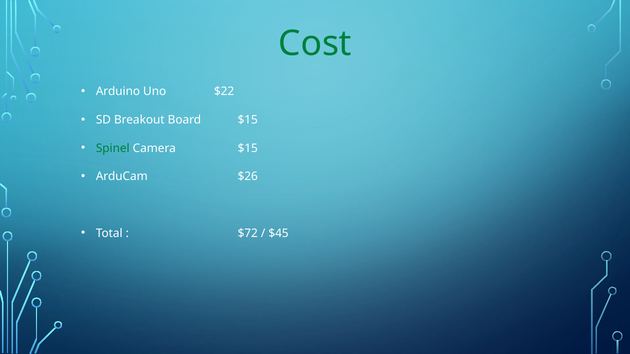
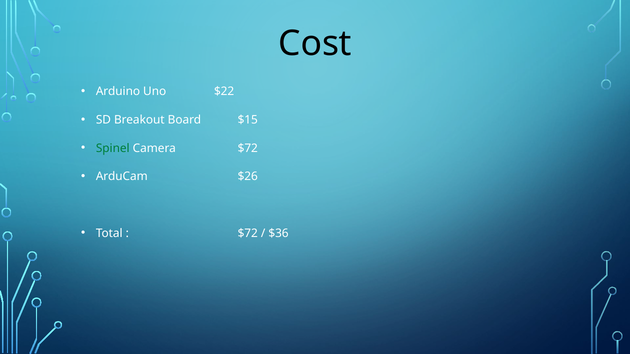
Cost colour: green -> black
Camera $15: $15 -> $72
$45: $45 -> $36
